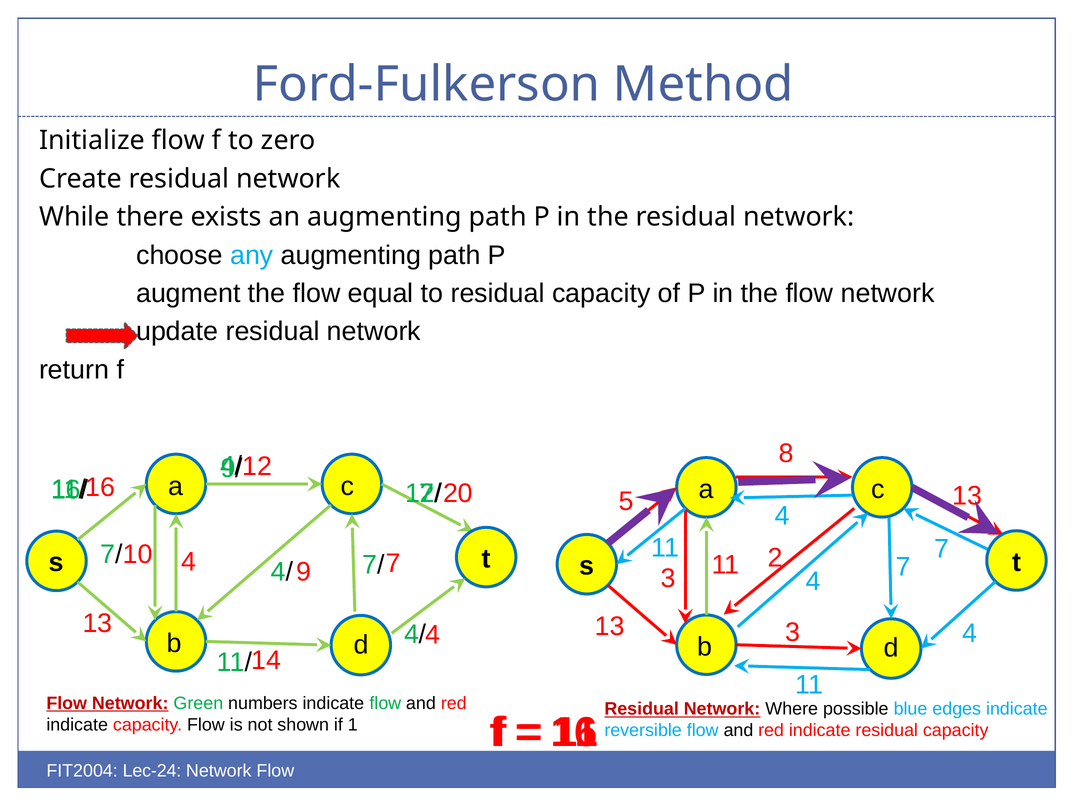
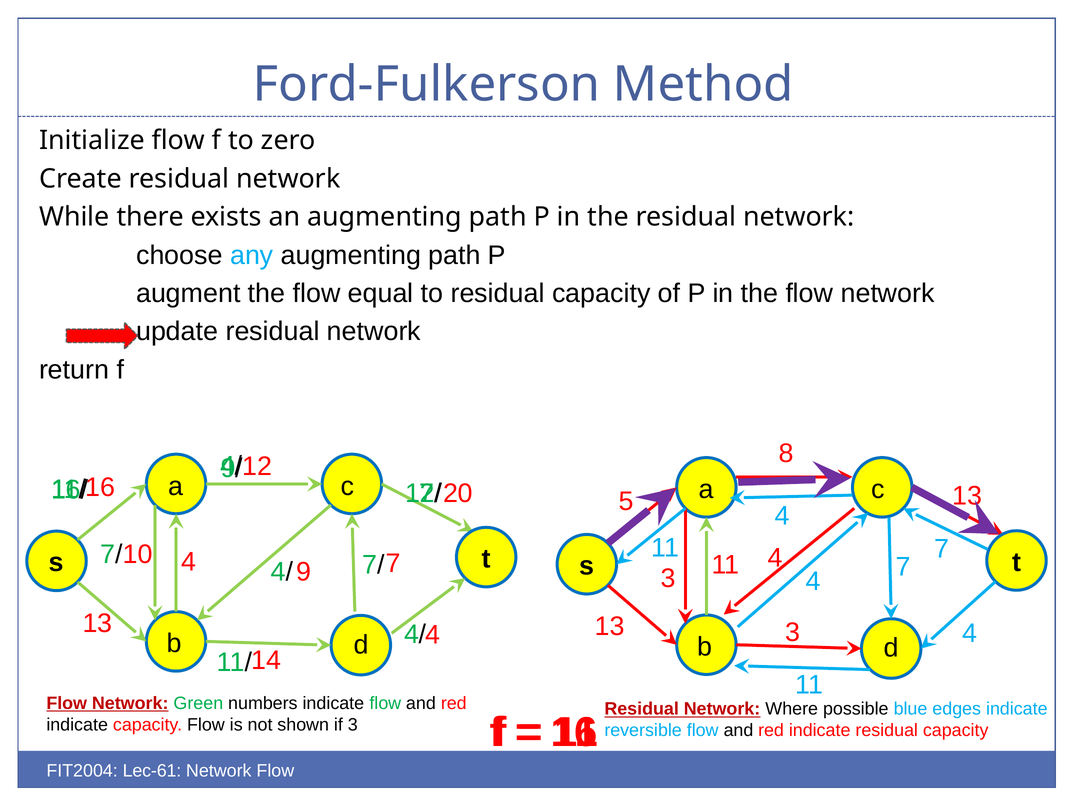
3 11 2: 2 -> 4
if 1: 1 -> 3
Lec-24: Lec-24 -> Lec-61
